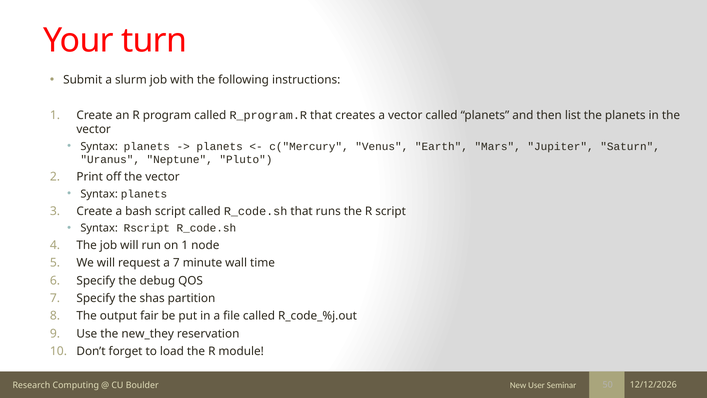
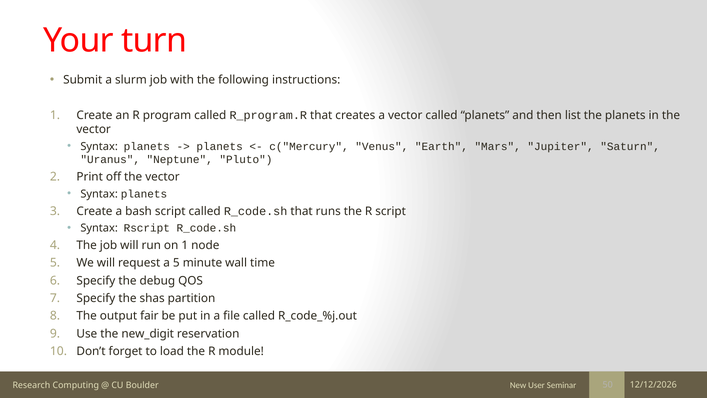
a 7: 7 -> 5
new_they: new_they -> new_digit
